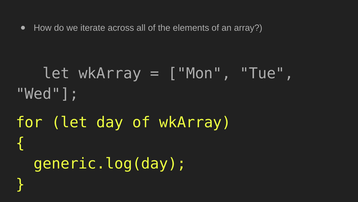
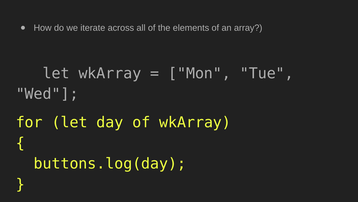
generic.log(day: generic.log(day -> buttons.log(day
